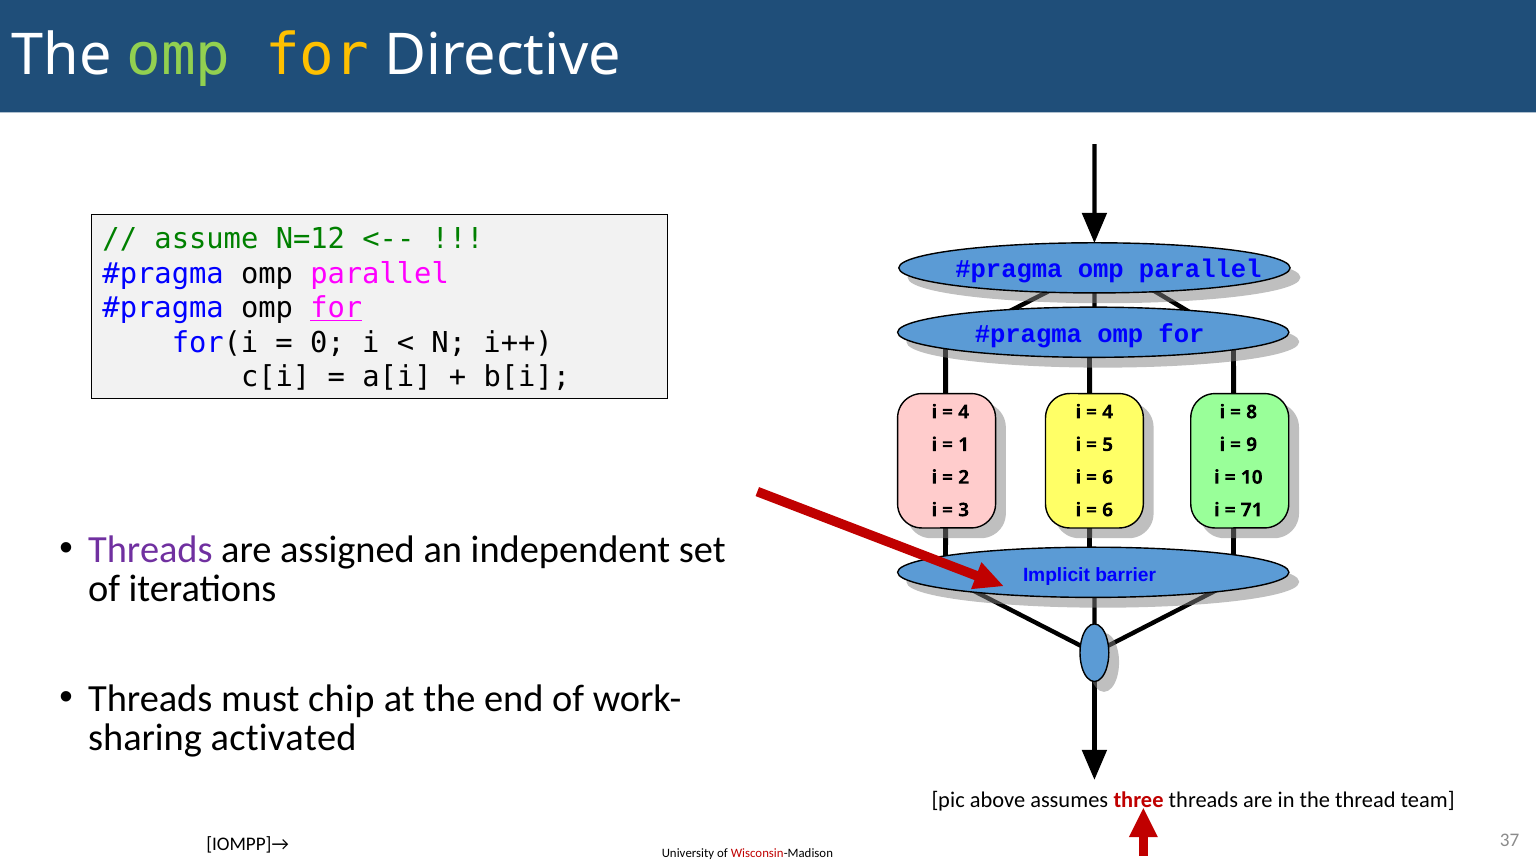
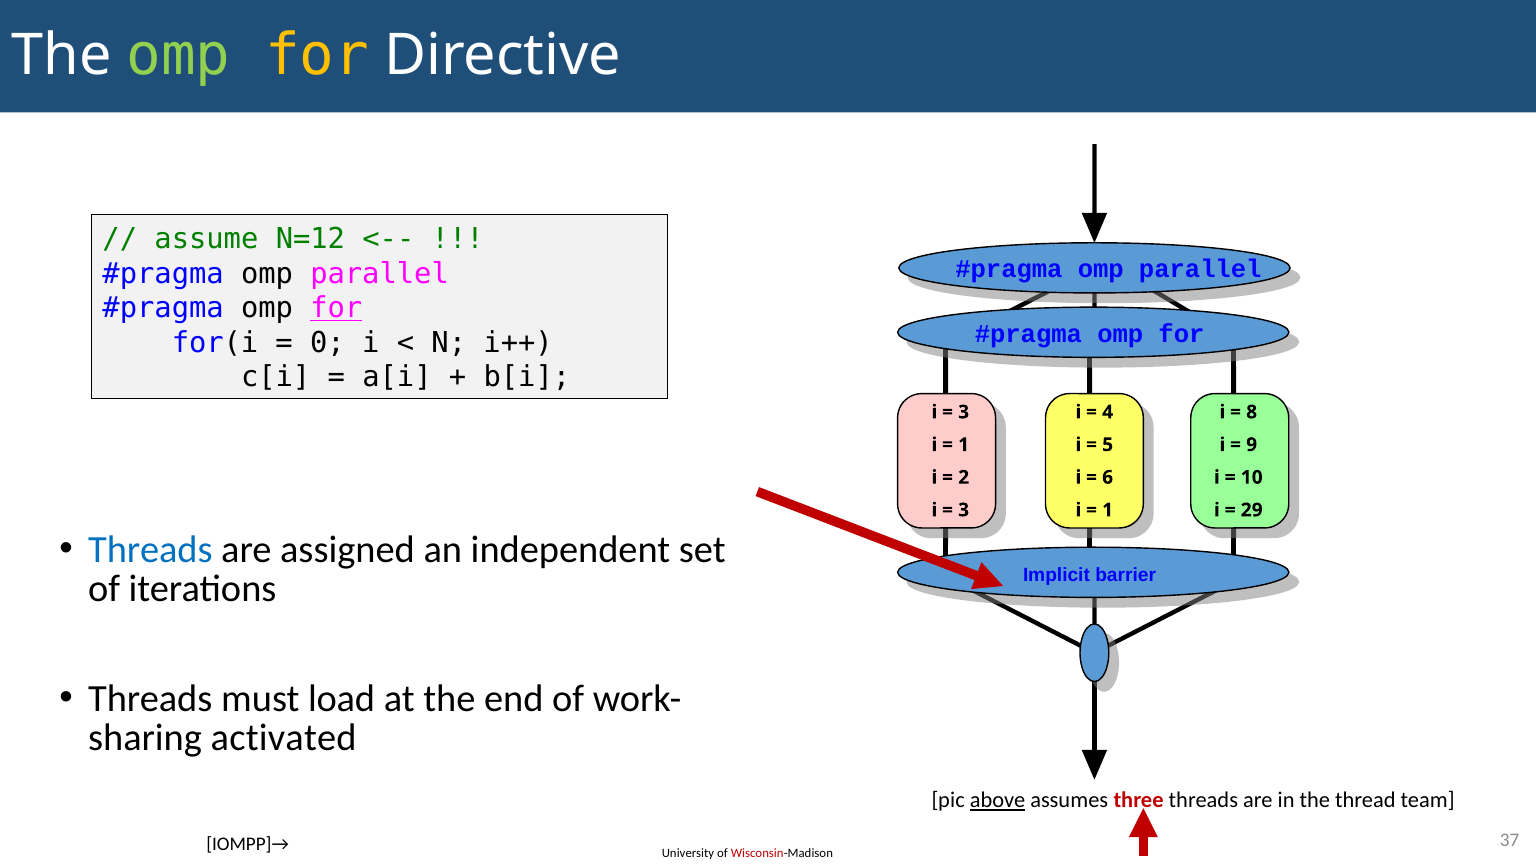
4 at (964, 412): 4 -> 3
6 at (1108, 510): 6 -> 1
71: 71 -> 29
Threads at (150, 549) colour: purple -> blue
chip: chip -> load
above underline: none -> present
